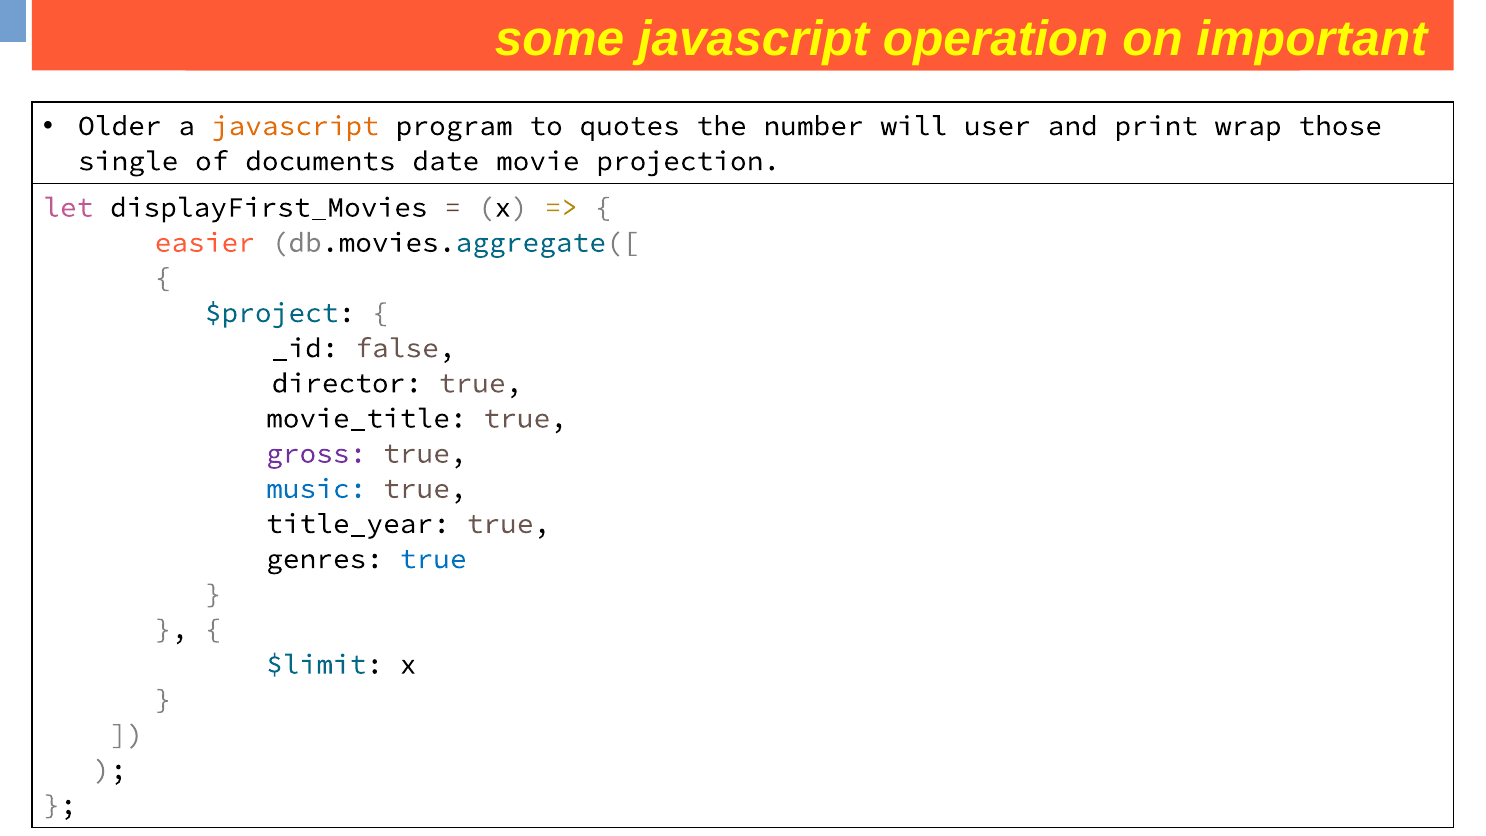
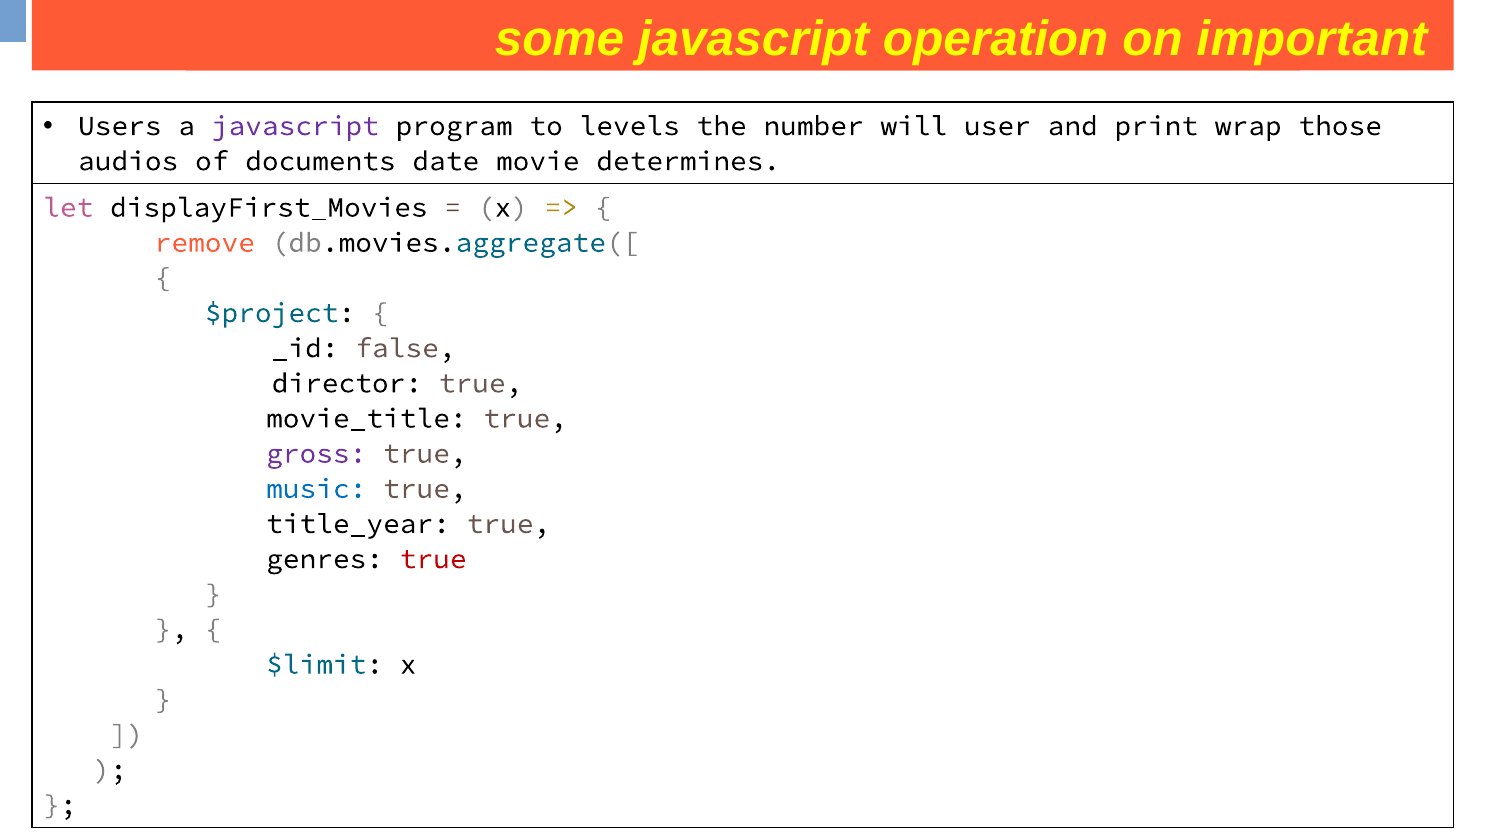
Older: Older -> Users
javascript at (295, 126) colour: orange -> purple
quotes: quotes -> levels
single: single -> audios
projection: projection -> determines
easier: easier -> remove
true at (433, 559) colour: blue -> red
